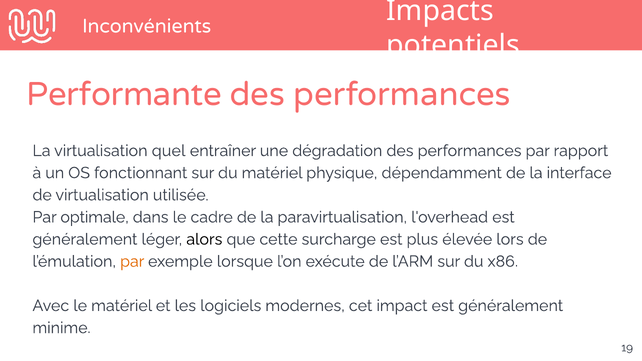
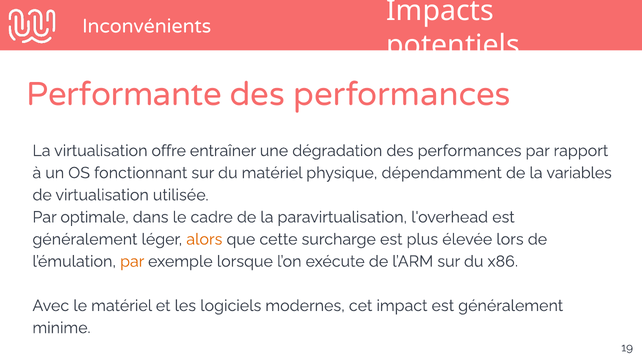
quel: quel -> offre
interface: interface -> variables
alors colour: black -> orange
